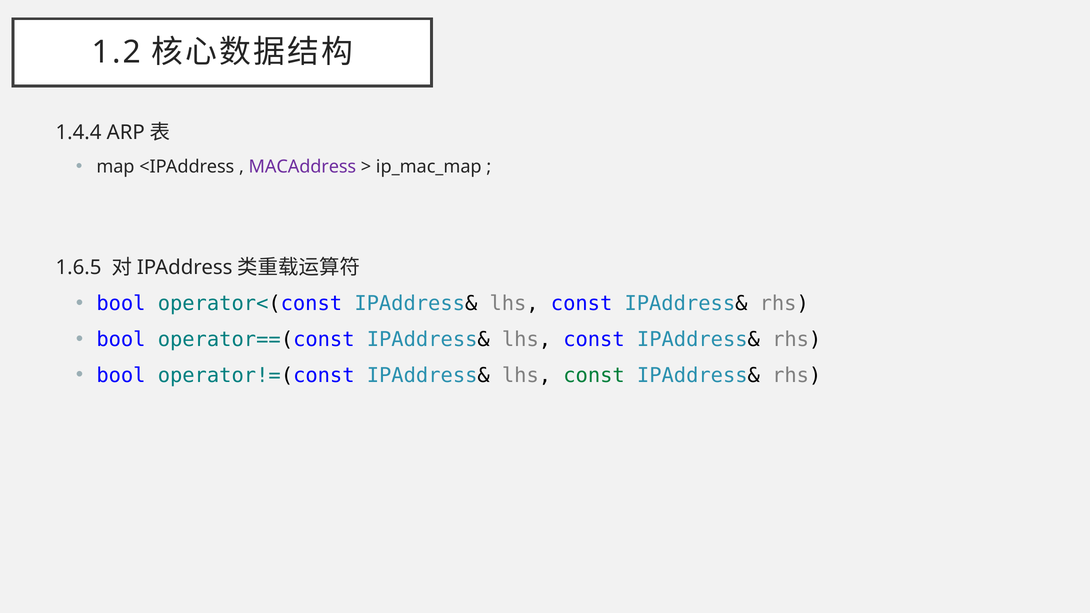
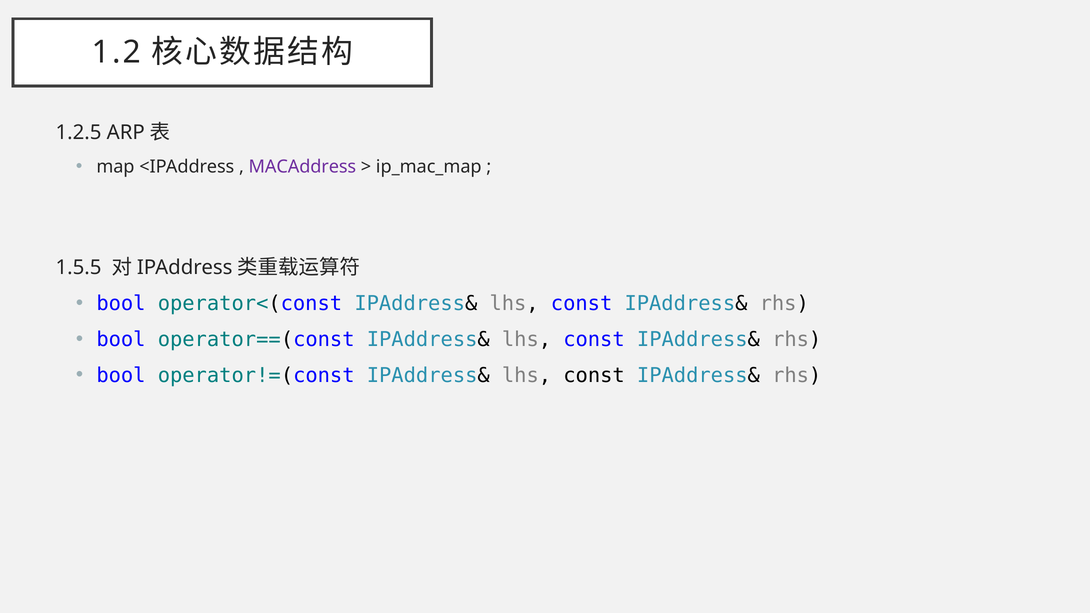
1.4.4: 1.4.4 -> 1.2.5
1.6.5: 1.6.5 -> 1.5.5
const at (594, 375) colour: green -> black
